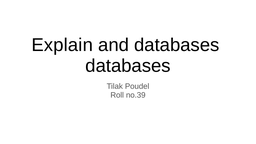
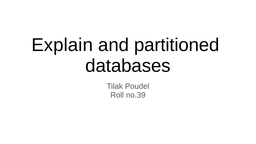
and databases: databases -> partitioned
